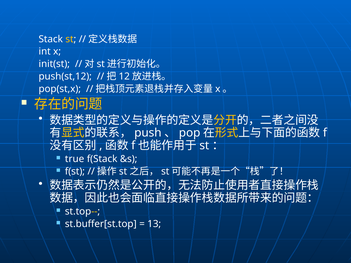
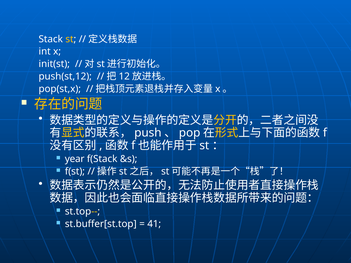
true: true -> year
13: 13 -> 41
